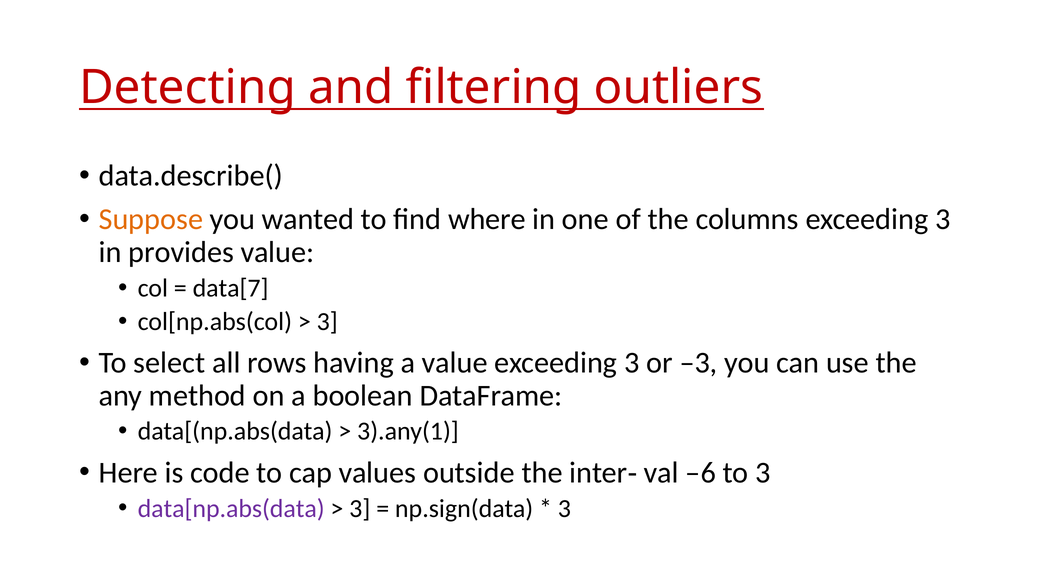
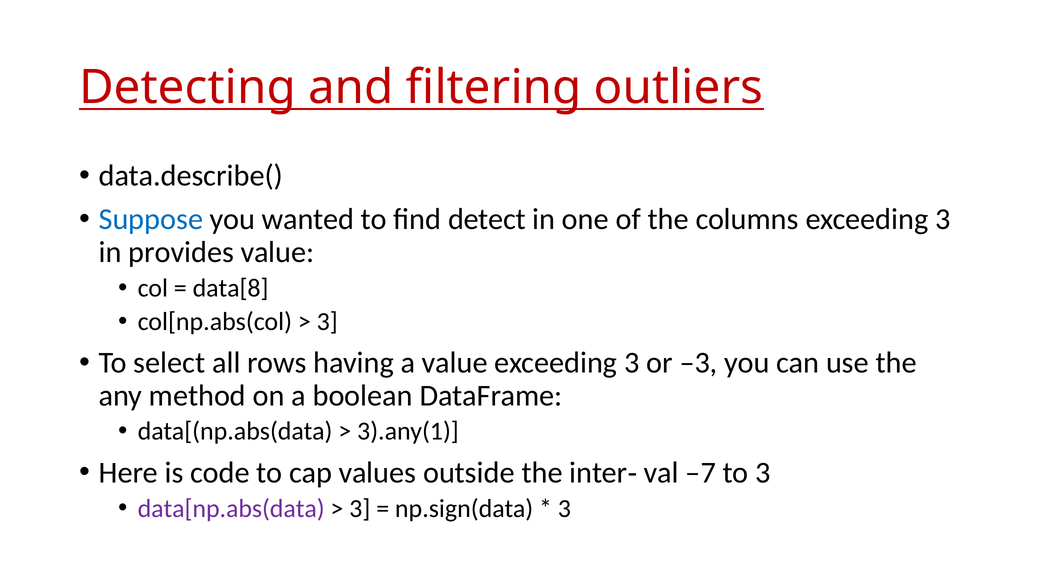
Suppose colour: orange -> blue
where: where -> detect
data[7: data[7 -> data[8
–6: –6 -> –7
